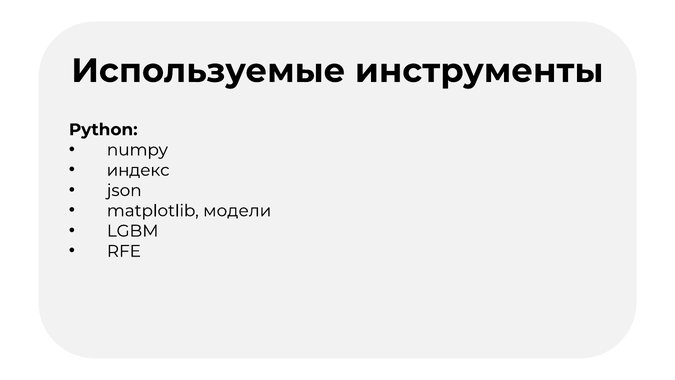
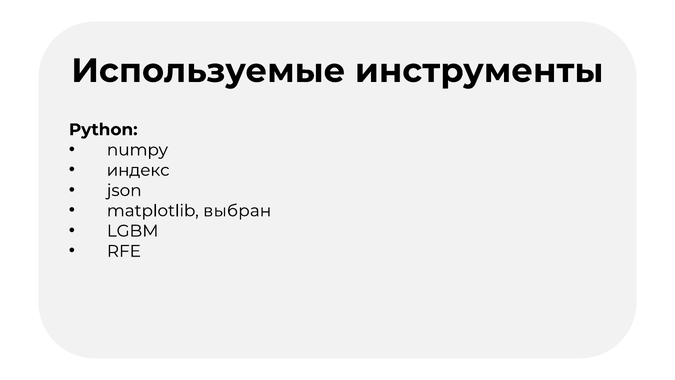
модели: модели -> выбран
